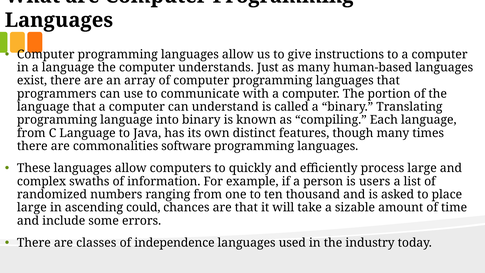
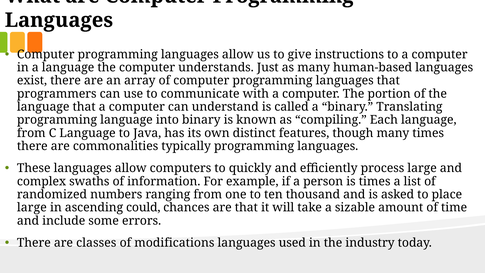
software: software -> typically
is users: users -> times
independence: independence -> modifications
